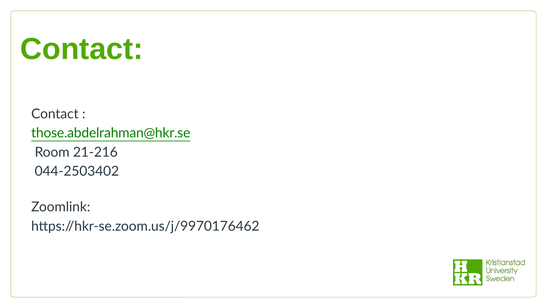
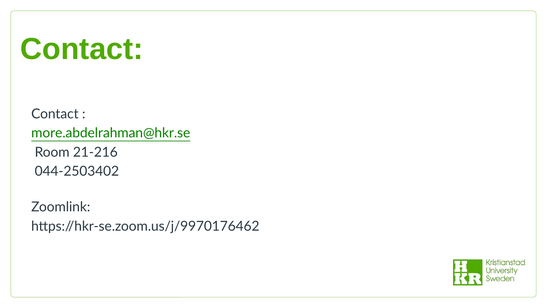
those.abdelrahman@hkr.se: those.abdelrahman@hkr.se -> more.abdelrahman@hkr.se
